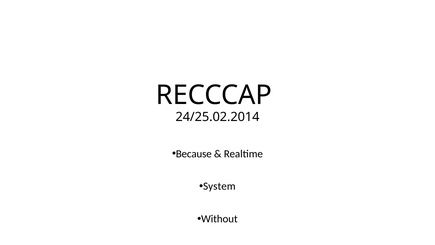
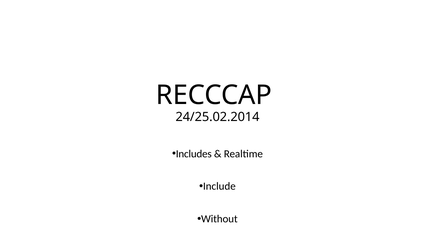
Because: Because -> Includes
System: System -> Include
